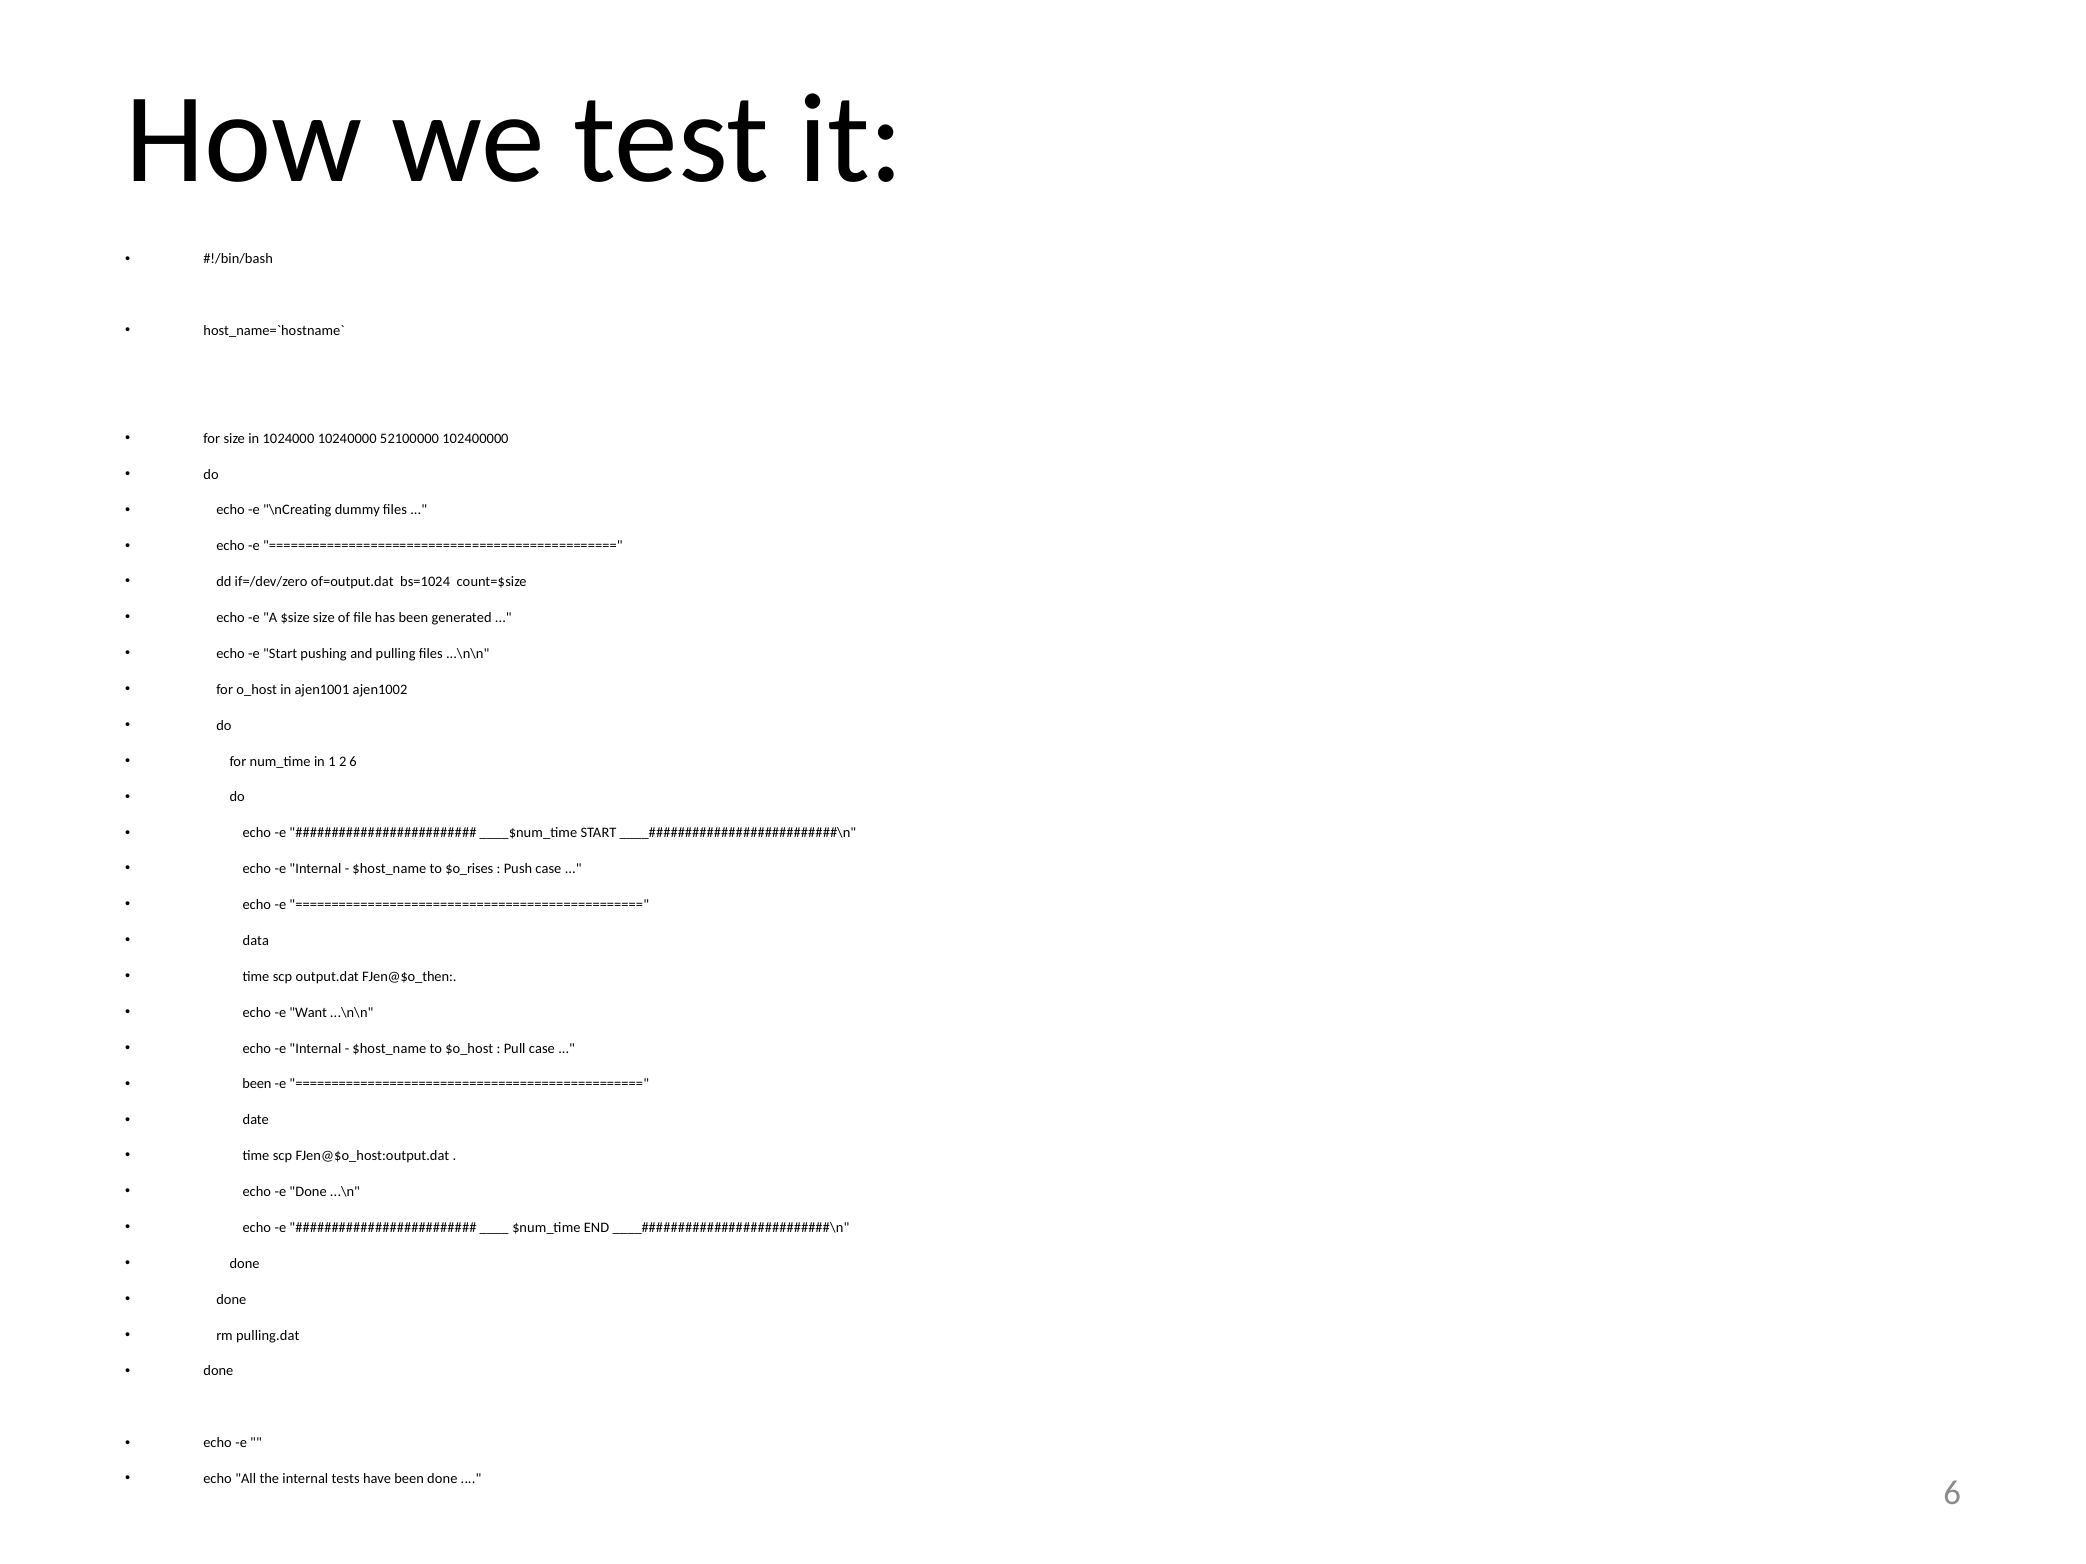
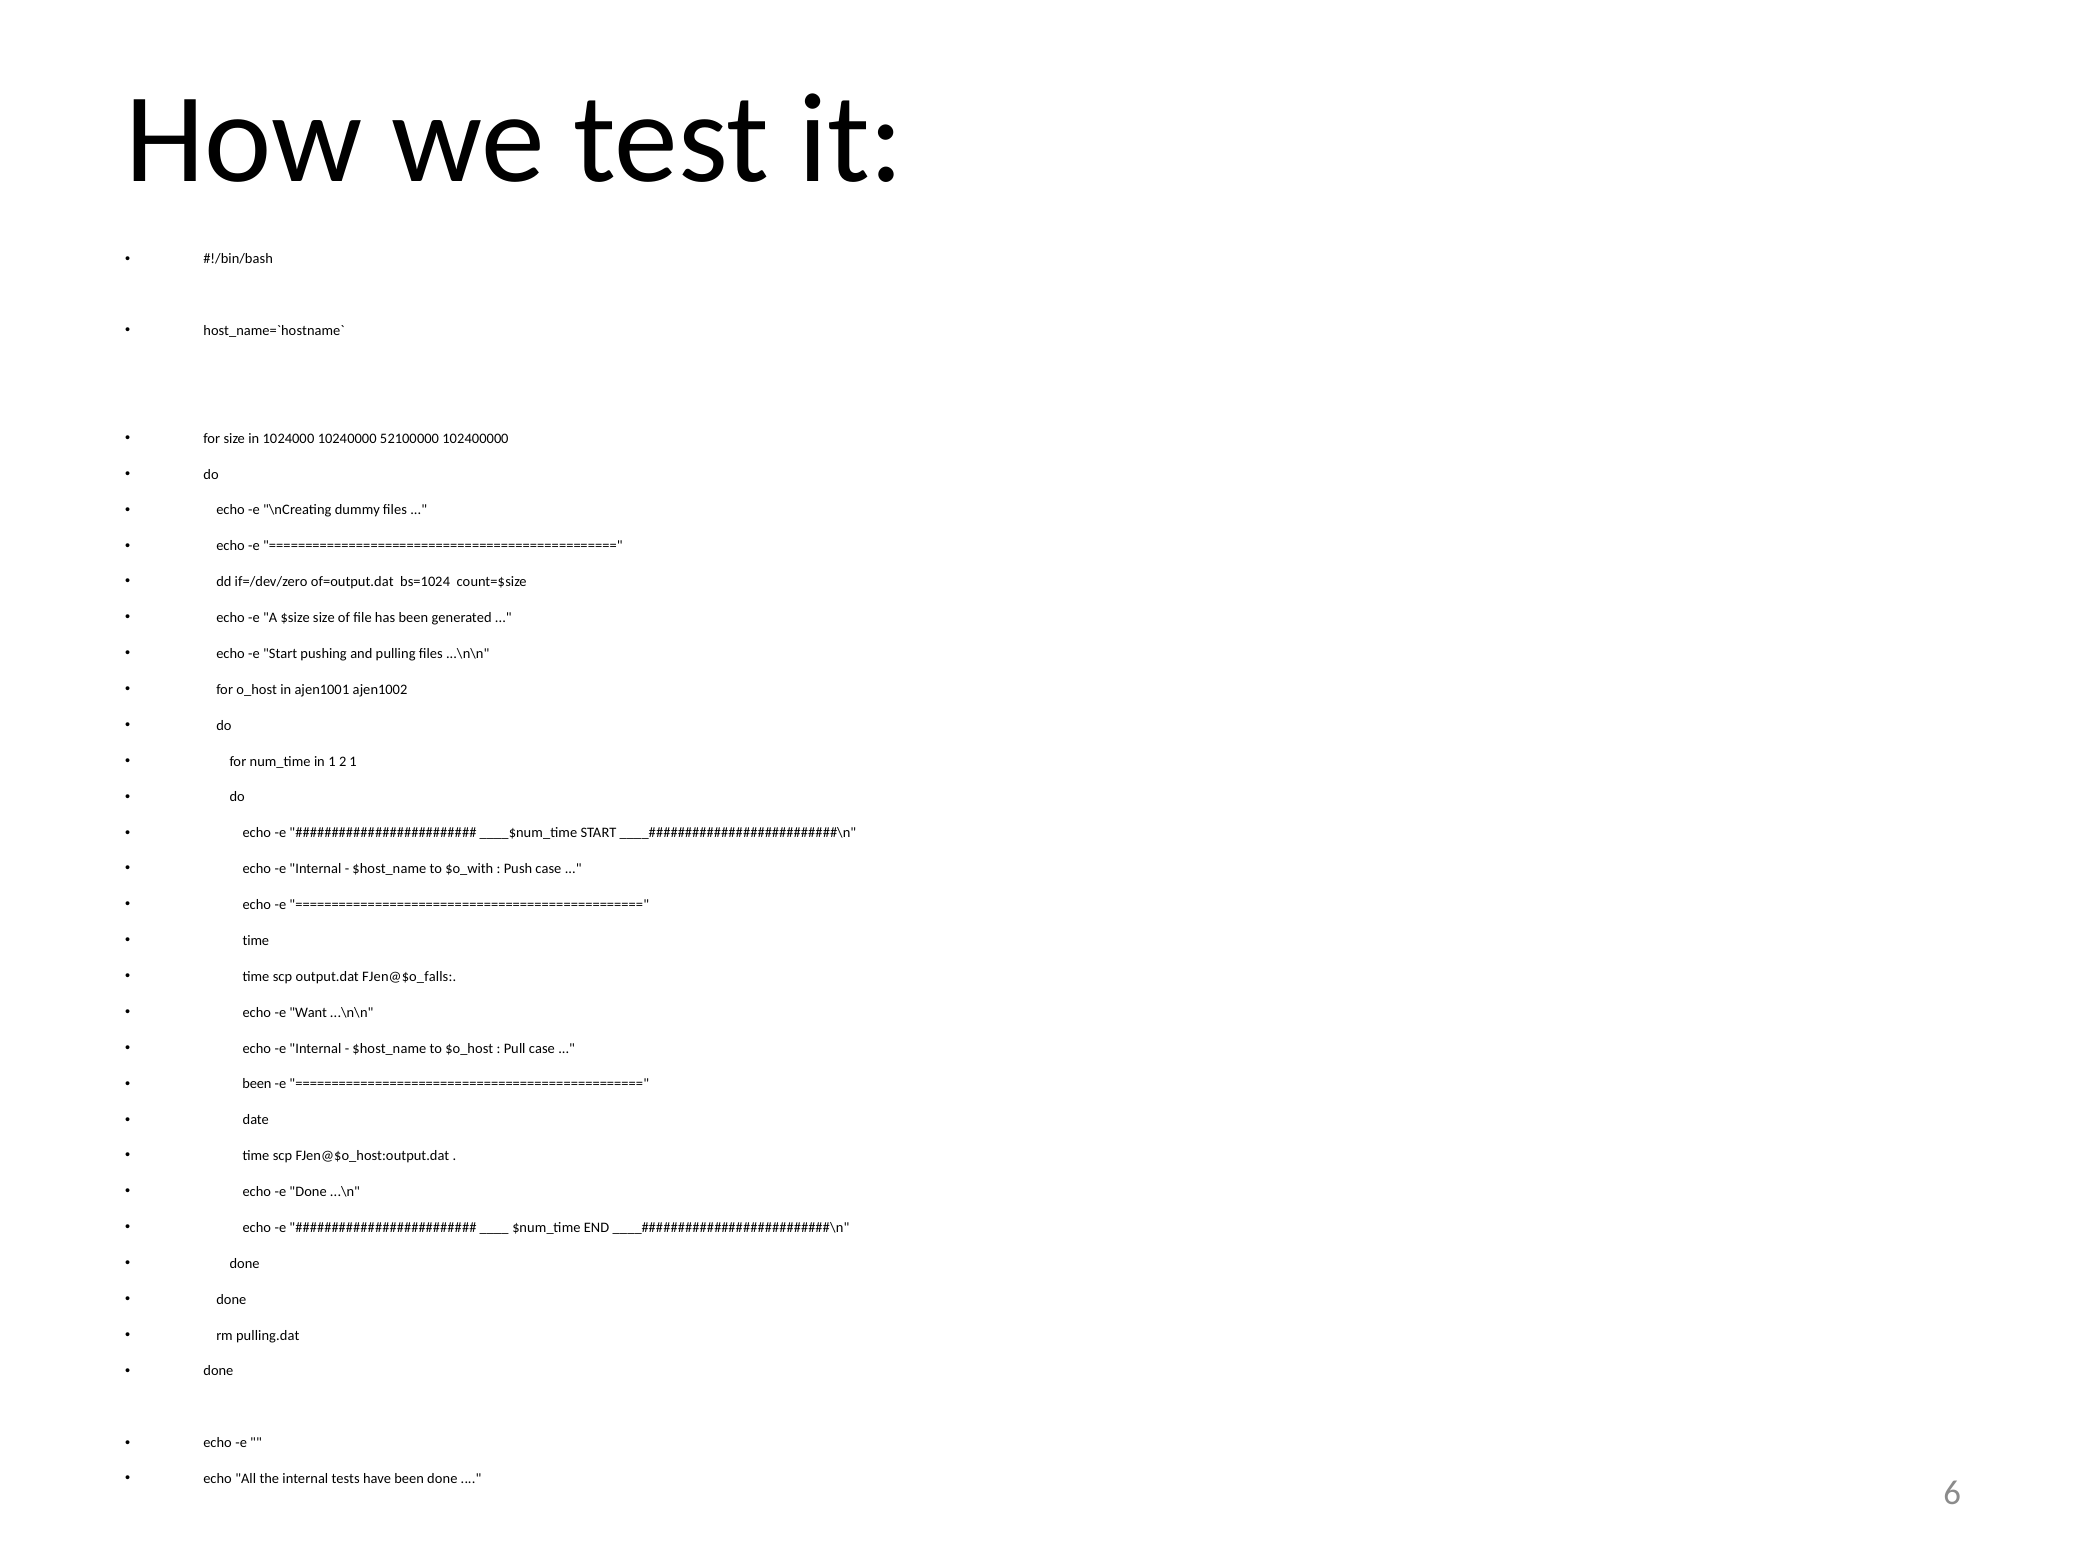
2 6: 6 -> 1
$o_rises: $o_rises -> $o_with
data at (256, 941): data -> time
FJen@$o_then: FJen@$o_then -> FJen@$o_falls
